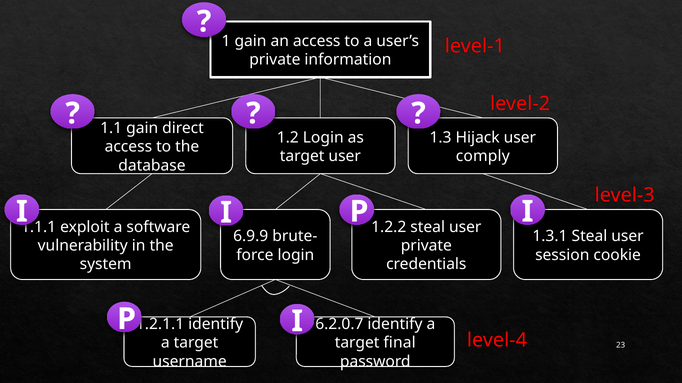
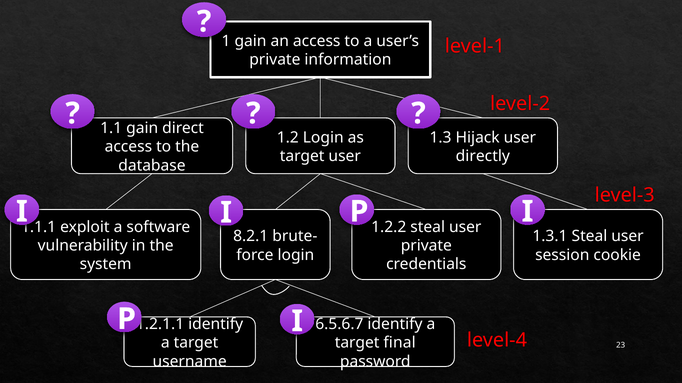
comply: comply -> directly
6.9.9: 6.9.9 -> 8.2.1
6.2.0.7: 6.2.0.7 -> 6.5.6.7
